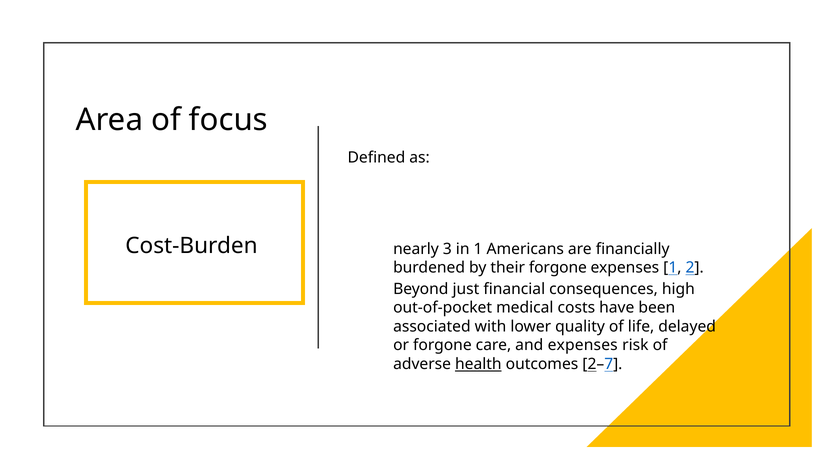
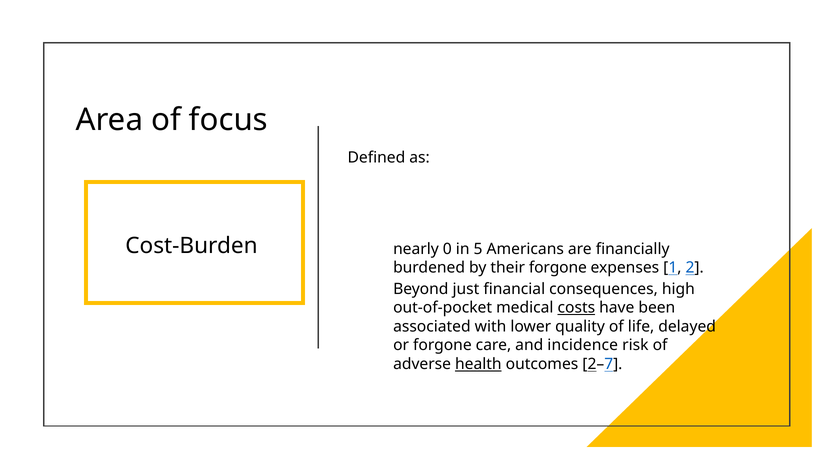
3: 3 -> 0
in 1: 1 -> 5
costs underline: none -> present
and expenses: expenses -> incidence
